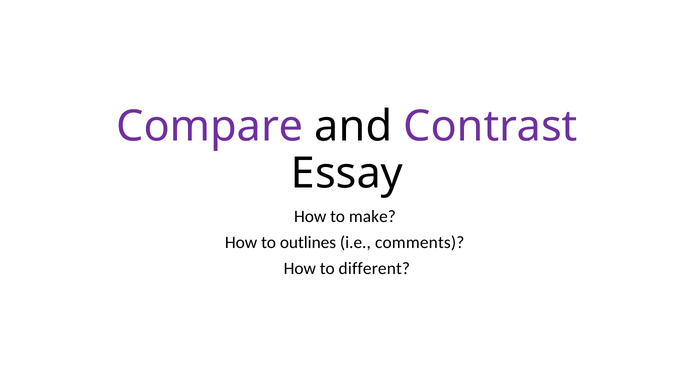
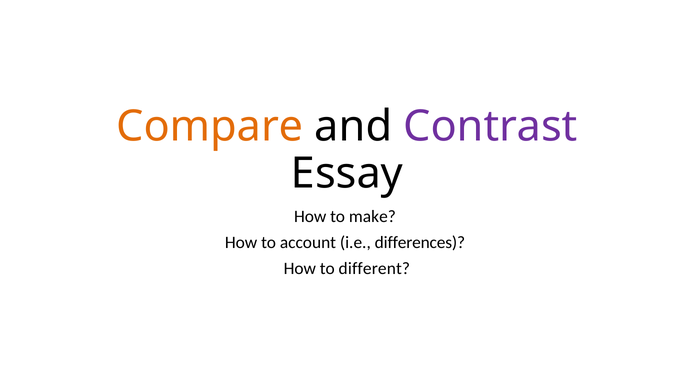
Compare colour: purple -> orange
outlines: outlines -> account
comments: comments -> differences
